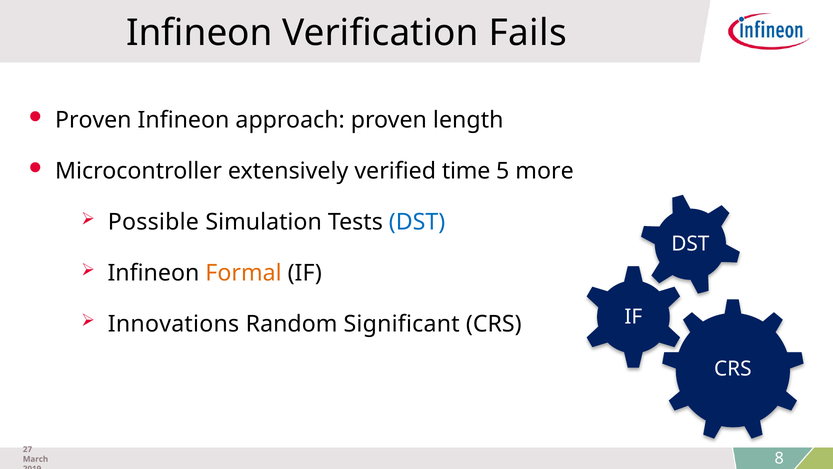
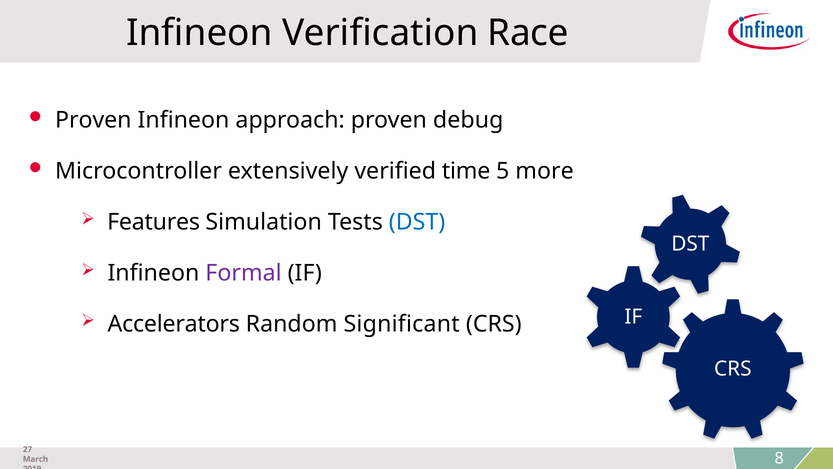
Fails: Fails -> Race
length: length -> debug
Possible: Possible -> Features
Formal colour: orange -> purple
Innovations: Innovations -> Accelerators
